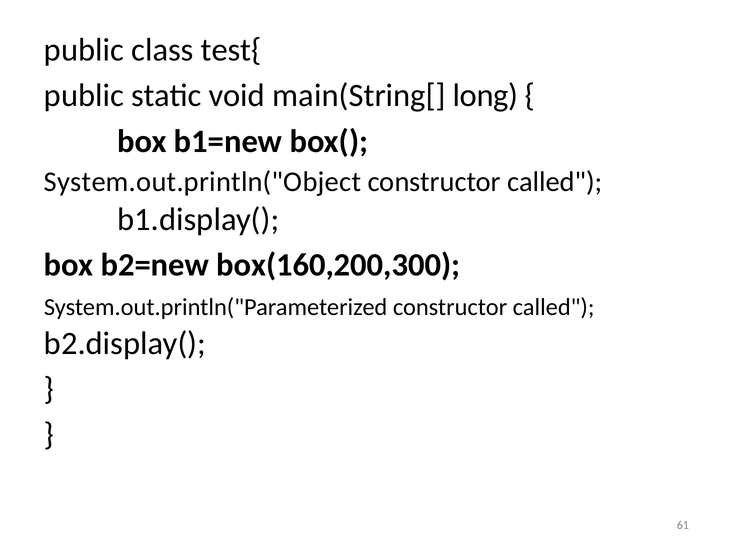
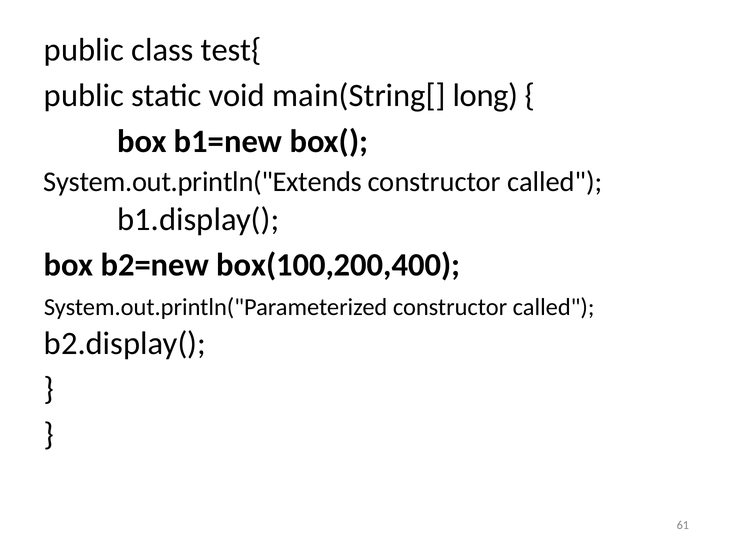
System.out.println("Object: System.out.println("Object -> System.out.println("Extends
box(160,200,300: box(160,200,300 -> box(100,200,400
